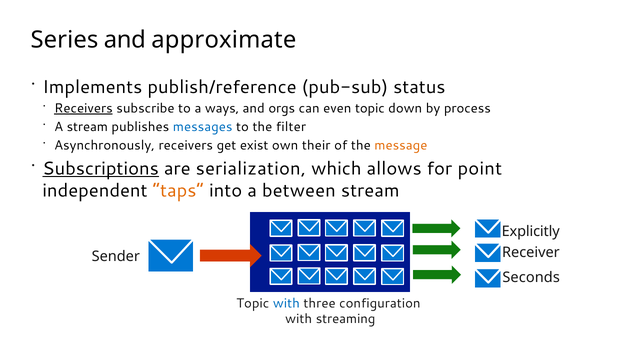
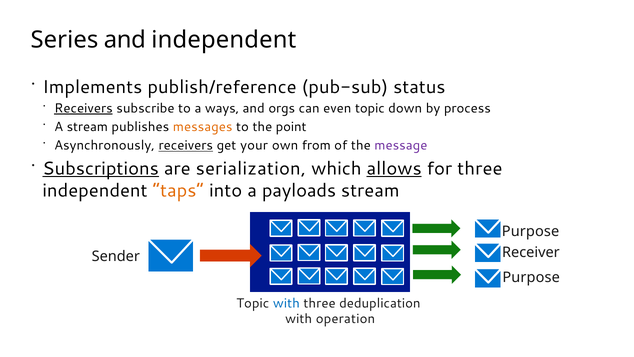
and approximate: approximate -> independent
messages colour: blue -> orange
filter: filter -> point
receivers at (186, 145) underline: none -> present
exist: exist -> your
their: their -> from
message colour: orange -> purple
allows underline: none -> present
for point: point -> three
between: between -> payloads
Explicitly at (531, 231): Explicitly -> Purpose
Seconds at (531, 277): Seconds -> Purpose
configuration: configuration -> deduplication
streaming: streaming -> operation
